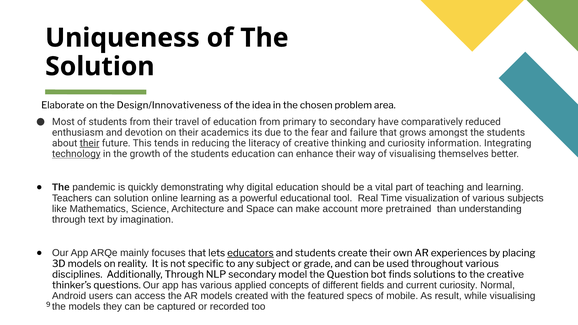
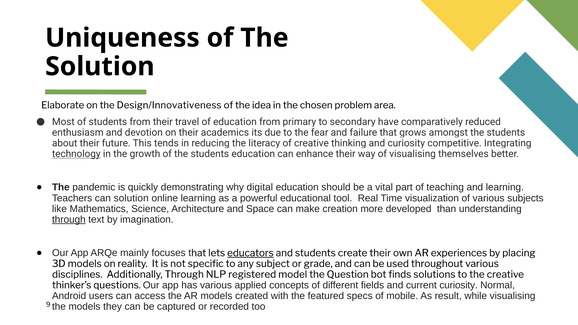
their at (90, 143) underline: present -> none
information: information -> competitive
account: account -> creation
pretrained: pretrained -> developed
through at (69, 220) underline: none -> present
NLP secondary: secondary -> registered
